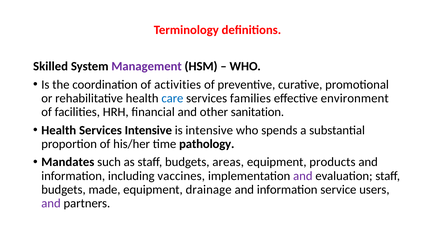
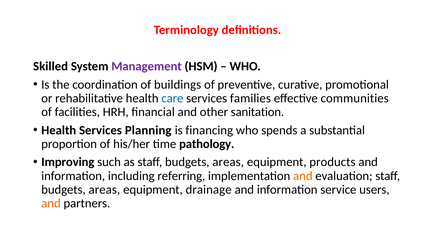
activities: activities -> buildings
environment: environment -> communities
Services Intensive: Intensive -> Planning
is intensive: intensive -> financing
Mandates: Mandates -> Improving
vaccines: vaccines -> referring
and at (303, 176) colour: purple -> orange
made at (104, 189): made -> areas
and at (51, 203) colour: purple -> orange
